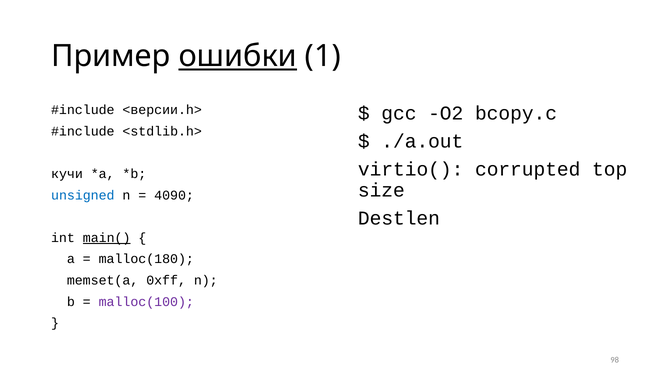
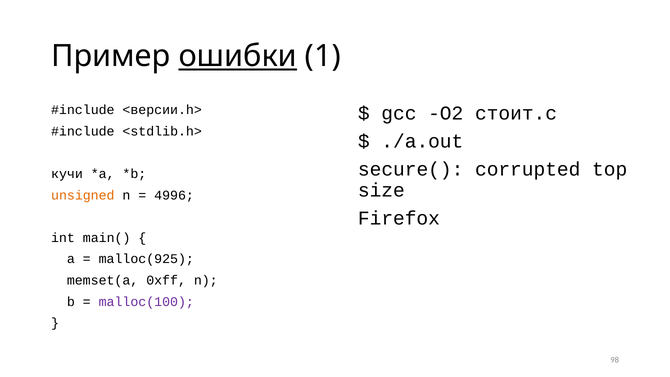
bcopy.c: bcopy.c -> стоит.c
virtio(: virtio( -> secure(
unsigned colour: blue -> orange
4090: 4090 -> 4996
Destlen: Destlen -> Firefox
main( underline: present -> none
malloc(180: malloc(180 -> malloc(925
